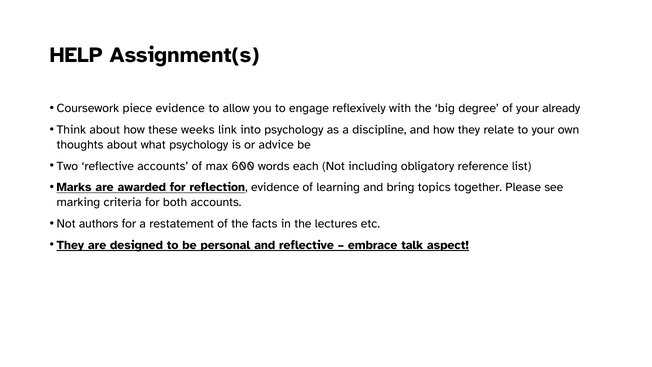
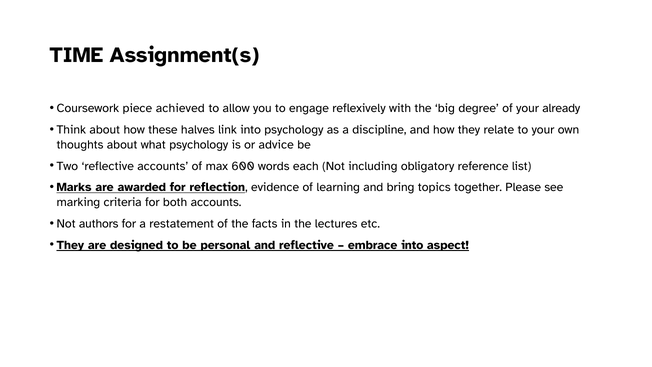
HELP: HELP -> TIME
piece evidence: evidence -> achieved
weeks: weeks -> halves
embrace talk: talk -> into
